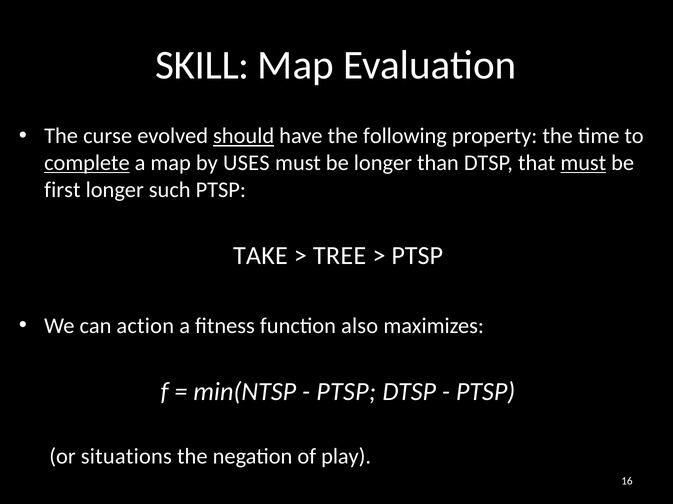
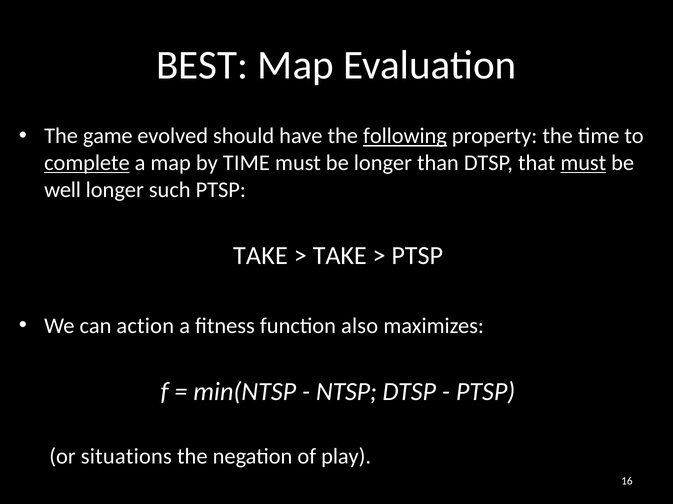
SKILL: SKILL -> BEST
curse: curse -> game
should underline: present -> none
following underline: none -> present
by USES: USES -> TIME
first: first -> well
TREE at (340, 256): TREE -> TAKE
PTSP at (346, 392): PTSP -> NTSP
